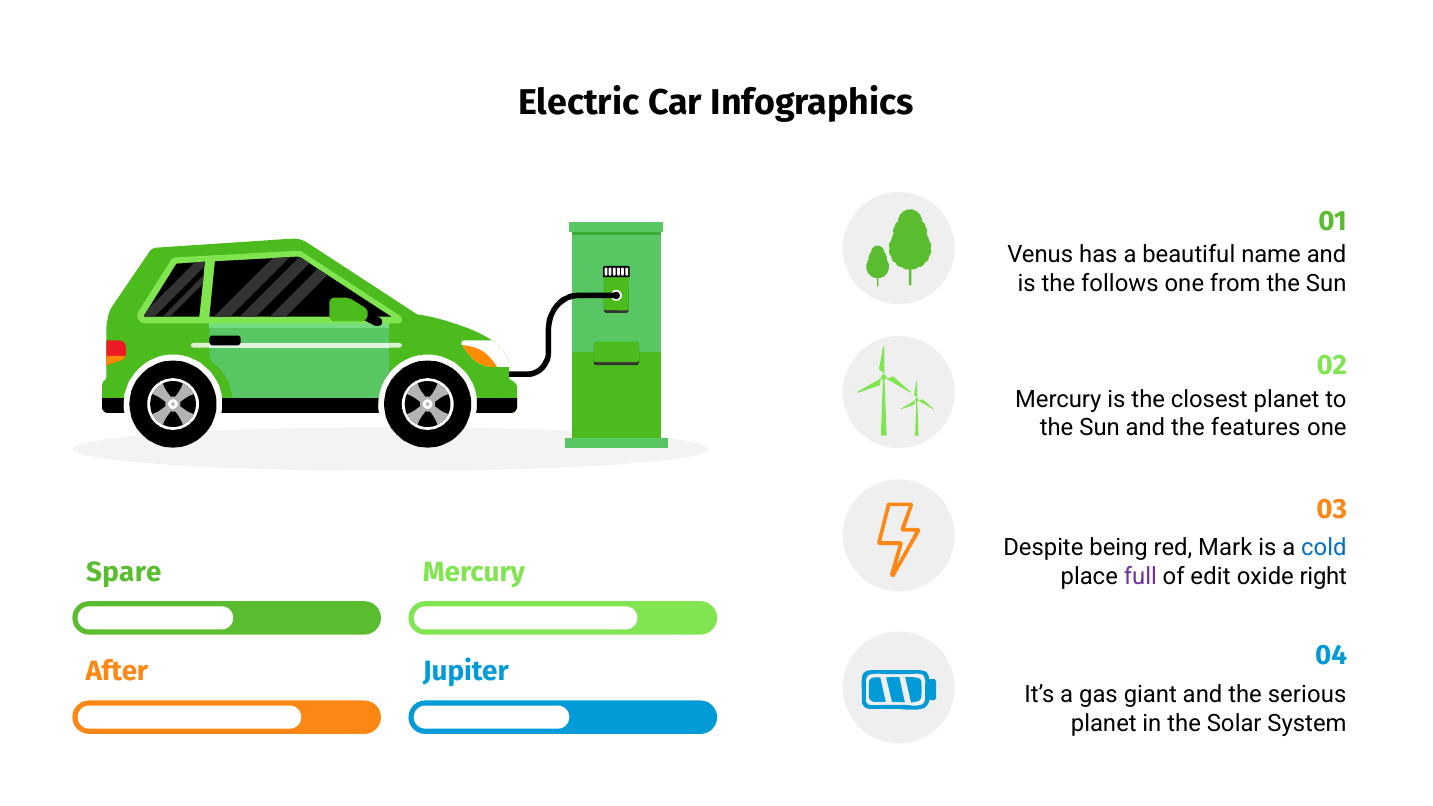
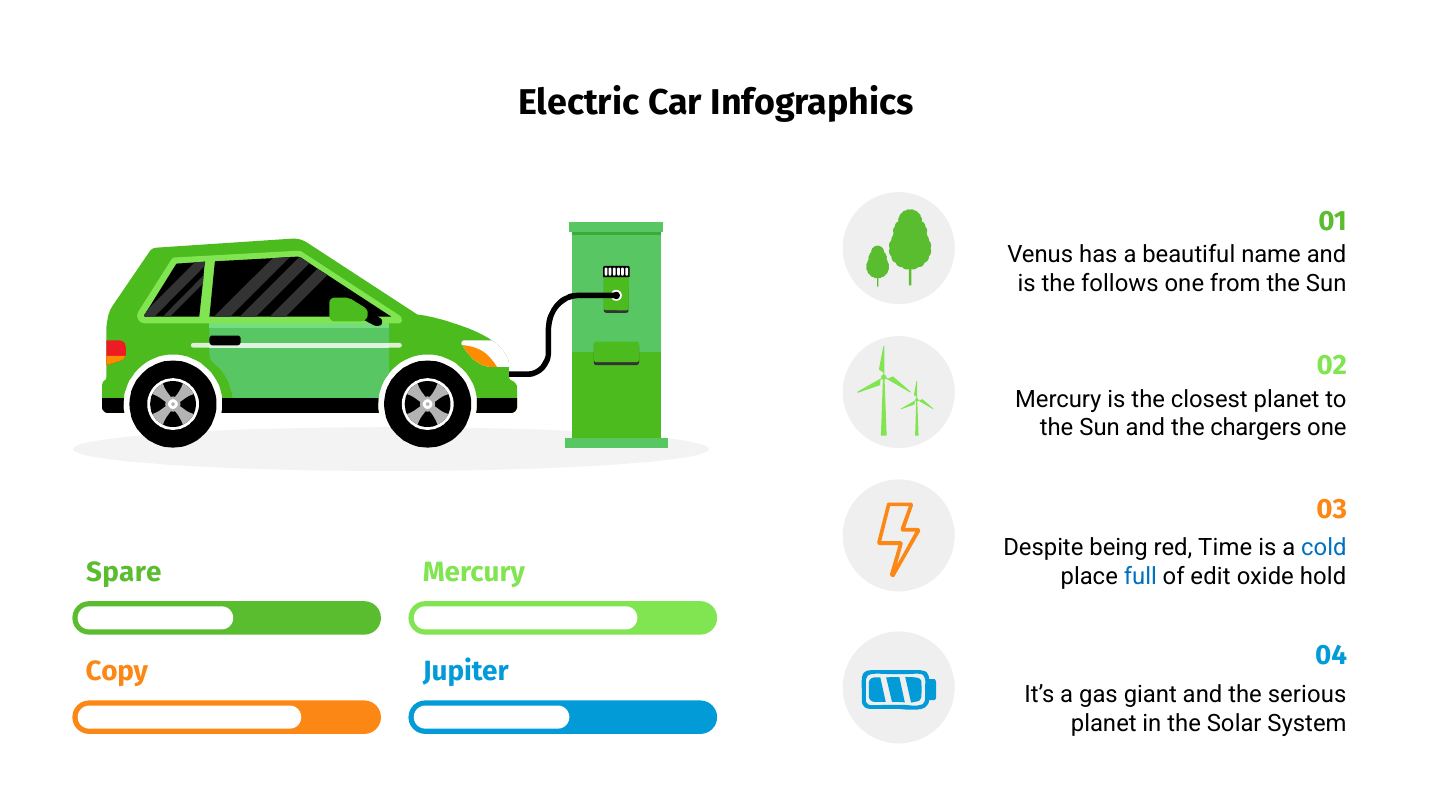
features: features -> chargers
Mark: Mark -> Time
full colour: purple -> blue
right: right -> hold
After: After -> Copy
